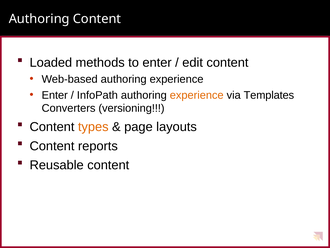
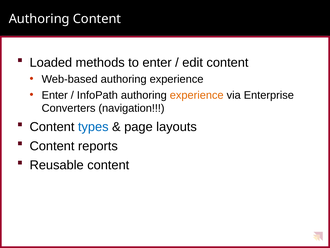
Templates: Templates -> Enterprise
versioning: versioning -> navigation
types colour: orange -> blue
